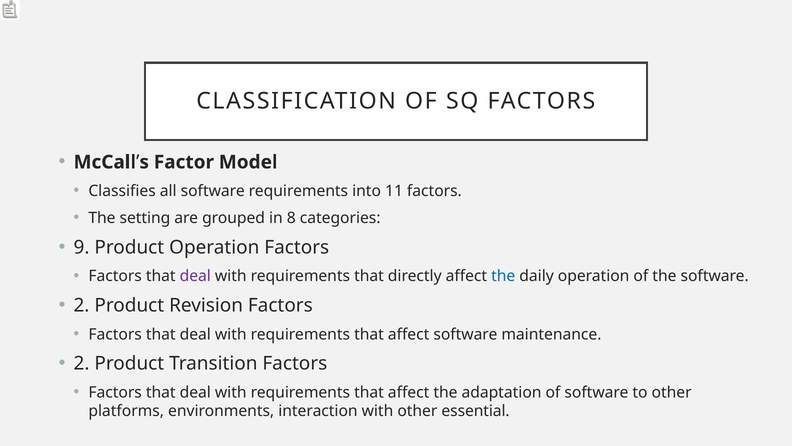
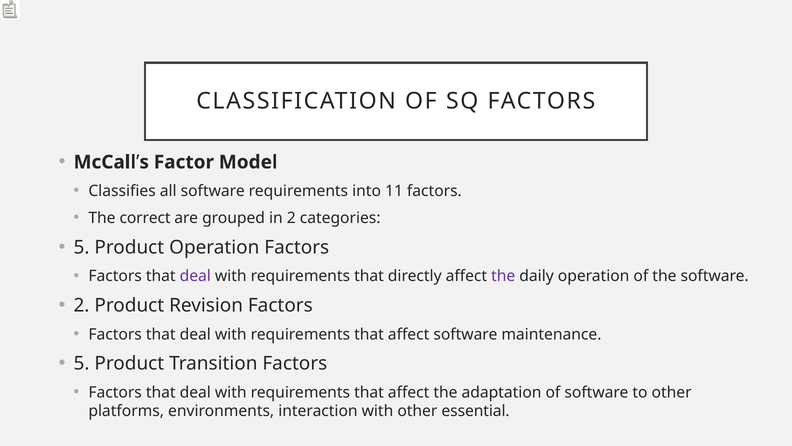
setting: setting -> correct
in 8: 8 -> 2
9 at (82, 247): 9 -> 5
the at (503, 276) colour: blue -> purple
2 at (82, 363): 2 -> 5
